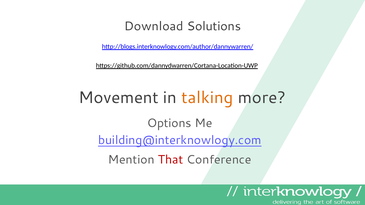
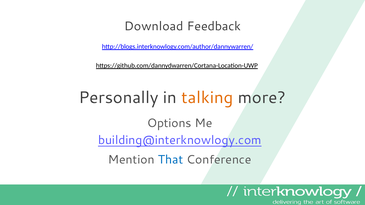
Solutions: Solutions -> Feedback
Movement: Movement -> Personally
That colour: red -> blue
